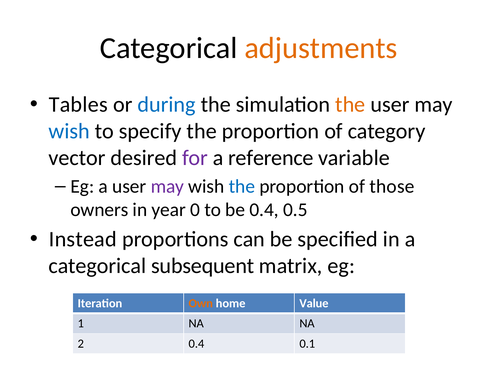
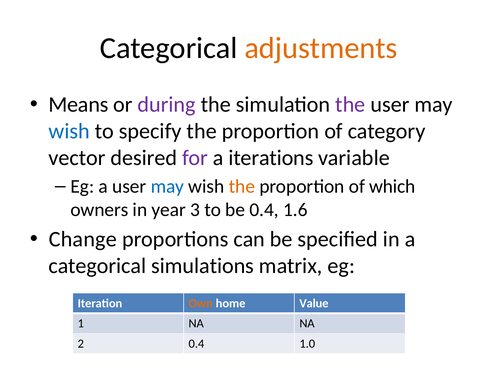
Tables: Tables -> Means
during colour: blue -> purple
the at (350, 105) colour: orange -> purple
reference: reference -> iterations
may at (167, 187) colour: purple -> blue
the at (242, 187) colour: blue -> orange
those: those -> which
0: 0 -> 3
0.5: 0.5 -> 1.6
Instead: Instead -> Change
subsequent: subsequent -> simulations
0.1: 0.1 -> 1.0
